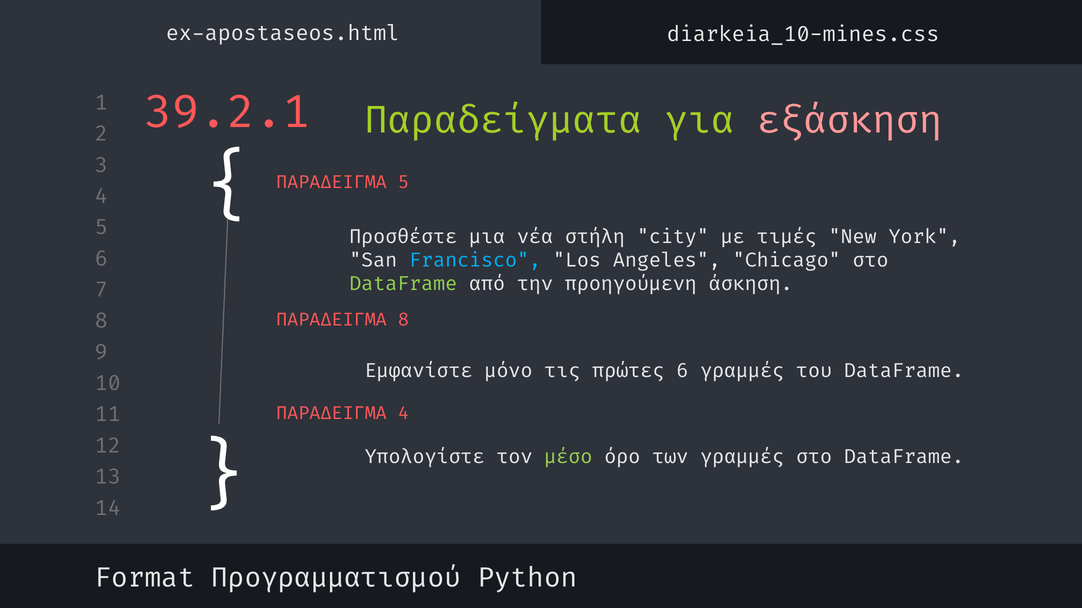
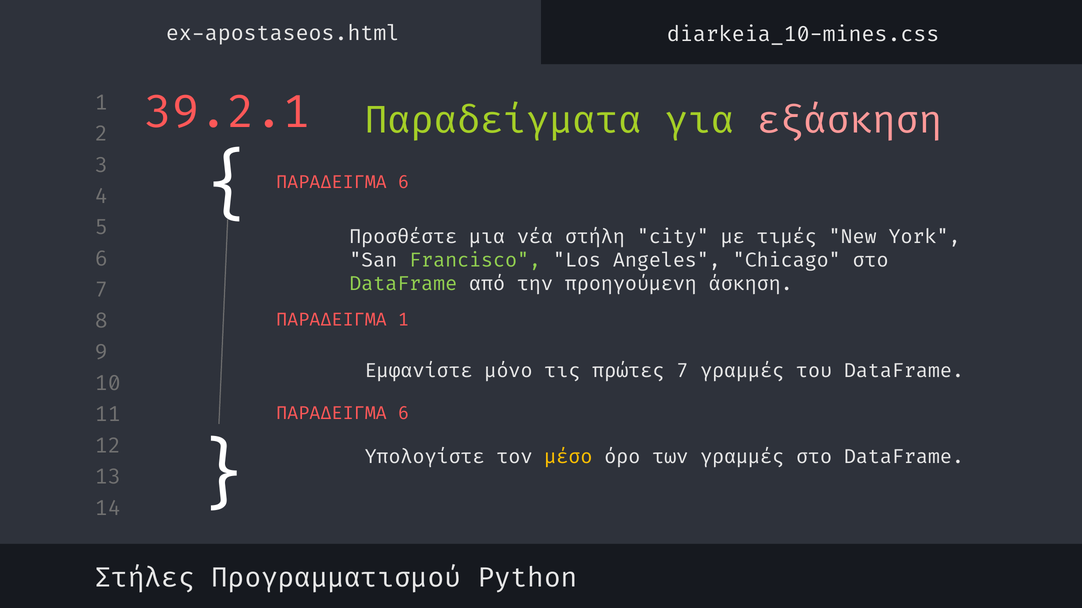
5 at (403, 183): 5 -> 6
Francisco colour: light blue -> light green
ΠΑΡΑΔΕΙΓΜΑ 8: 8 -> 1
πρώτες 6: 6 -> 7
4 at (403, 414): 4 -> 6
μέσο colour: light green -> yellow
Format: Format -> Στήλες
